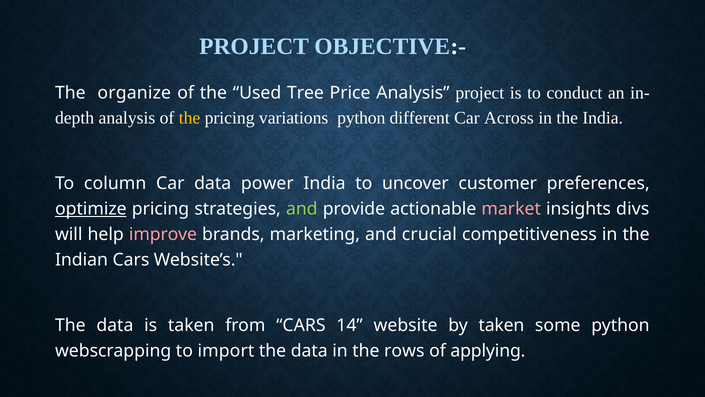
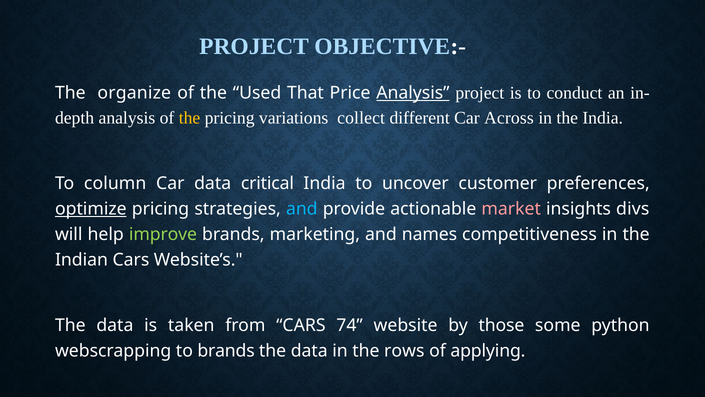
Tree: Tree -> That
Analysis at (413, 93) underline: none -> present
variations python: python -> collect
power: power -> critical
and at (302, 209) colour: light green -> light blue
improve colour: pink -> light green
crucial: crucial -> names
14: 14 -> 74
by taken: taken -> those
to import: import -> brands
